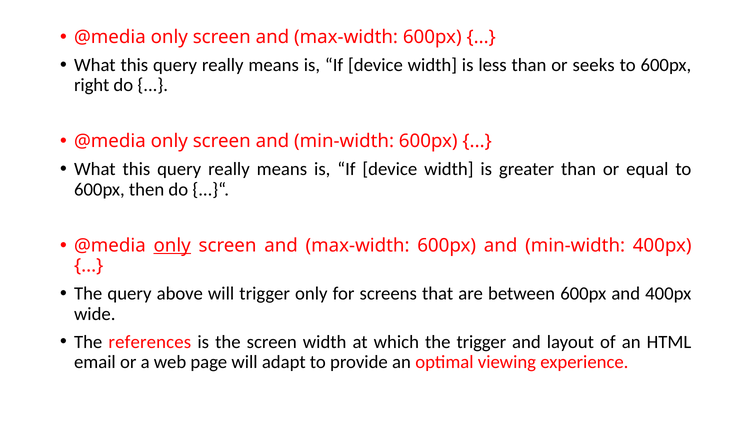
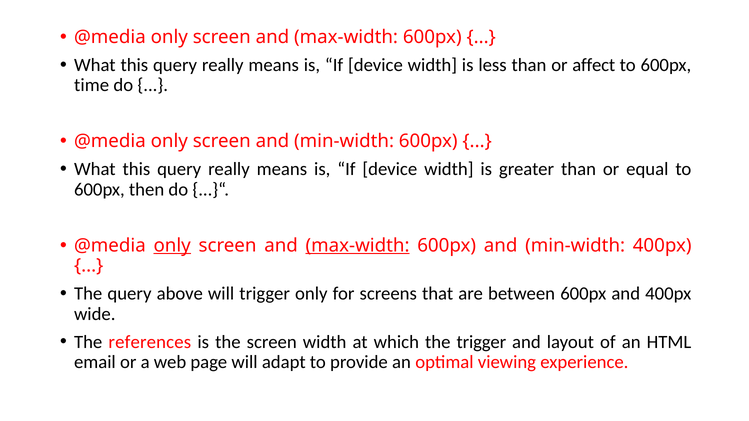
seeks: seeks -> affect
right: right -> time
max-width at (358, 246) underline: none -> present
